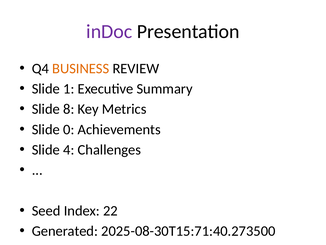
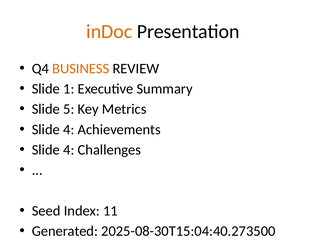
inDoc colour: purple -> orange
8: 8 -> 5
0 at (69, 129): 0 -> 4
22: 22 -> 11
2025-08-30T15:71:40.273500: 2025-08-30T15:71:40.273500 -> 2025-08-30T15:04:40.273500
